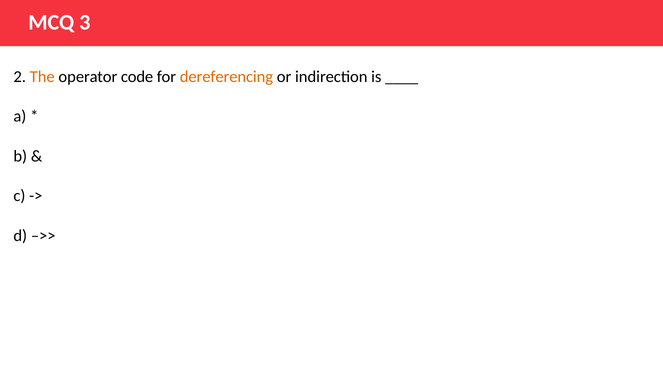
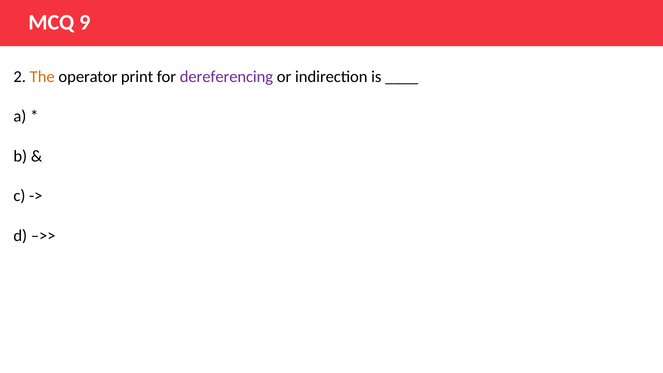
3: 3 -> 9
code: code -> print
dereferencing colour: orange -> purple
